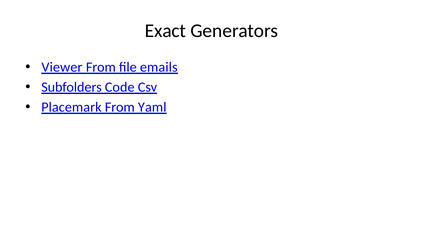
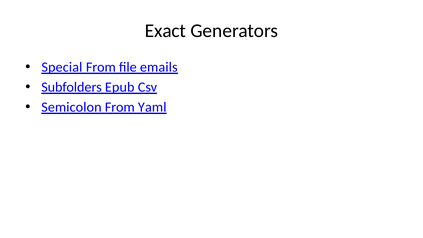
Viewer: Viewer -> Special
Code: Code -> Epub
Placemark: Placemark -> Semicolon
